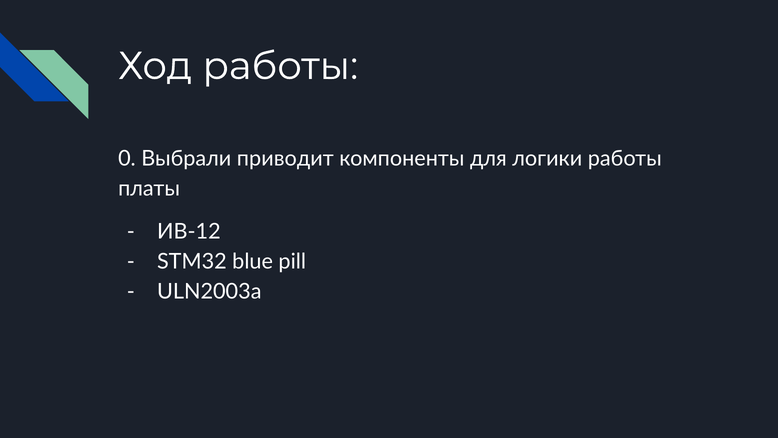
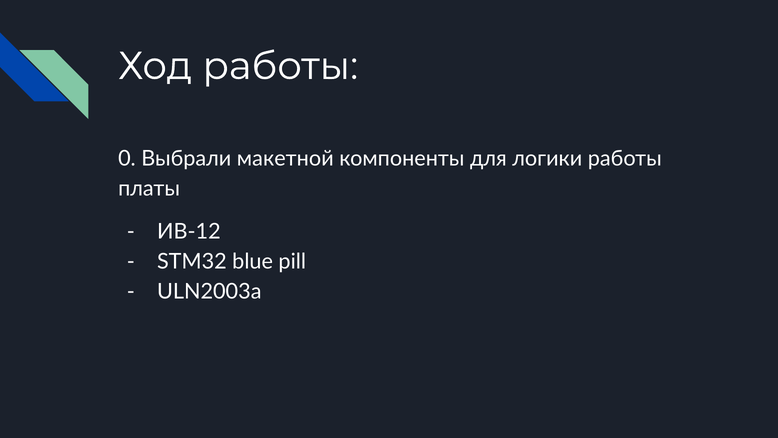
приводит: приводит -> макетной
